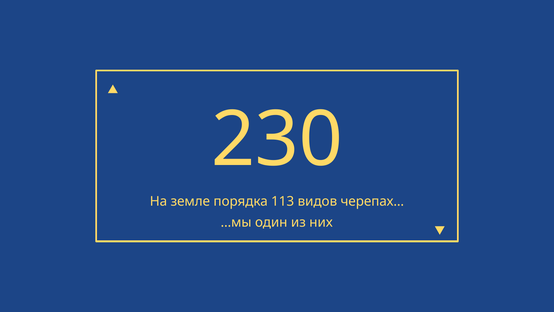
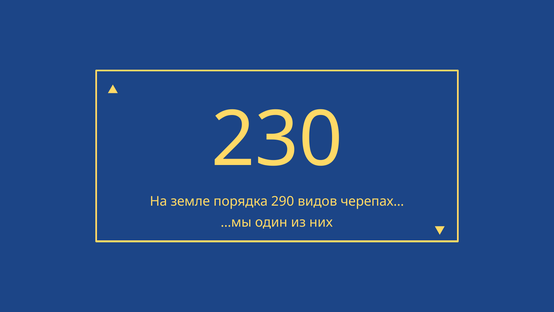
113: 113 -> 290
